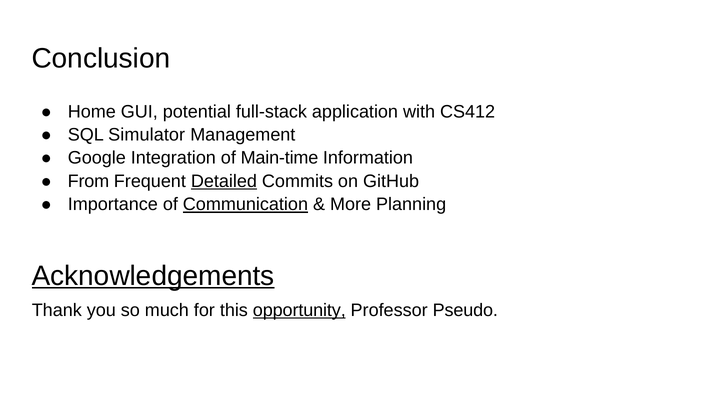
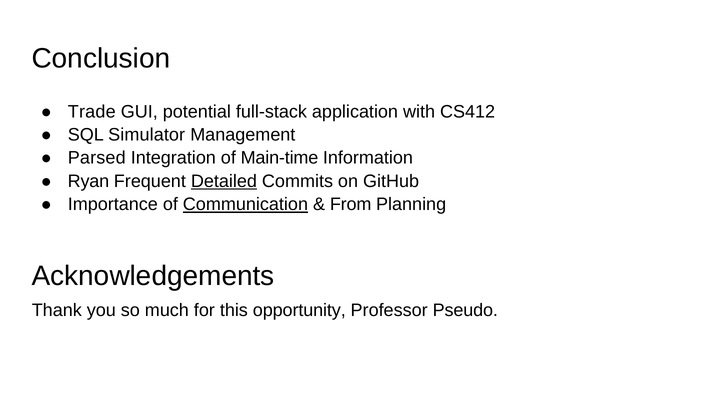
Home: Home -> Trade
Google: Google -> Parsed
From: From -> Ryan
More: More -> From
Acknowledgements underline: present -> none
opportunity underline: present -> none
